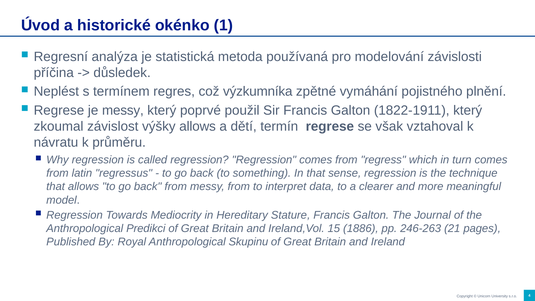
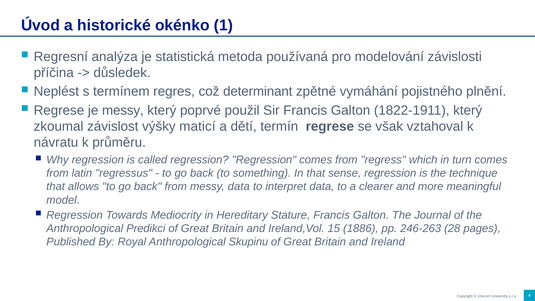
výzkumníka: výzkumníka -> determinant
výšky allows: allows -> maticí
messy from: from -> data
21: 21 -> 28
